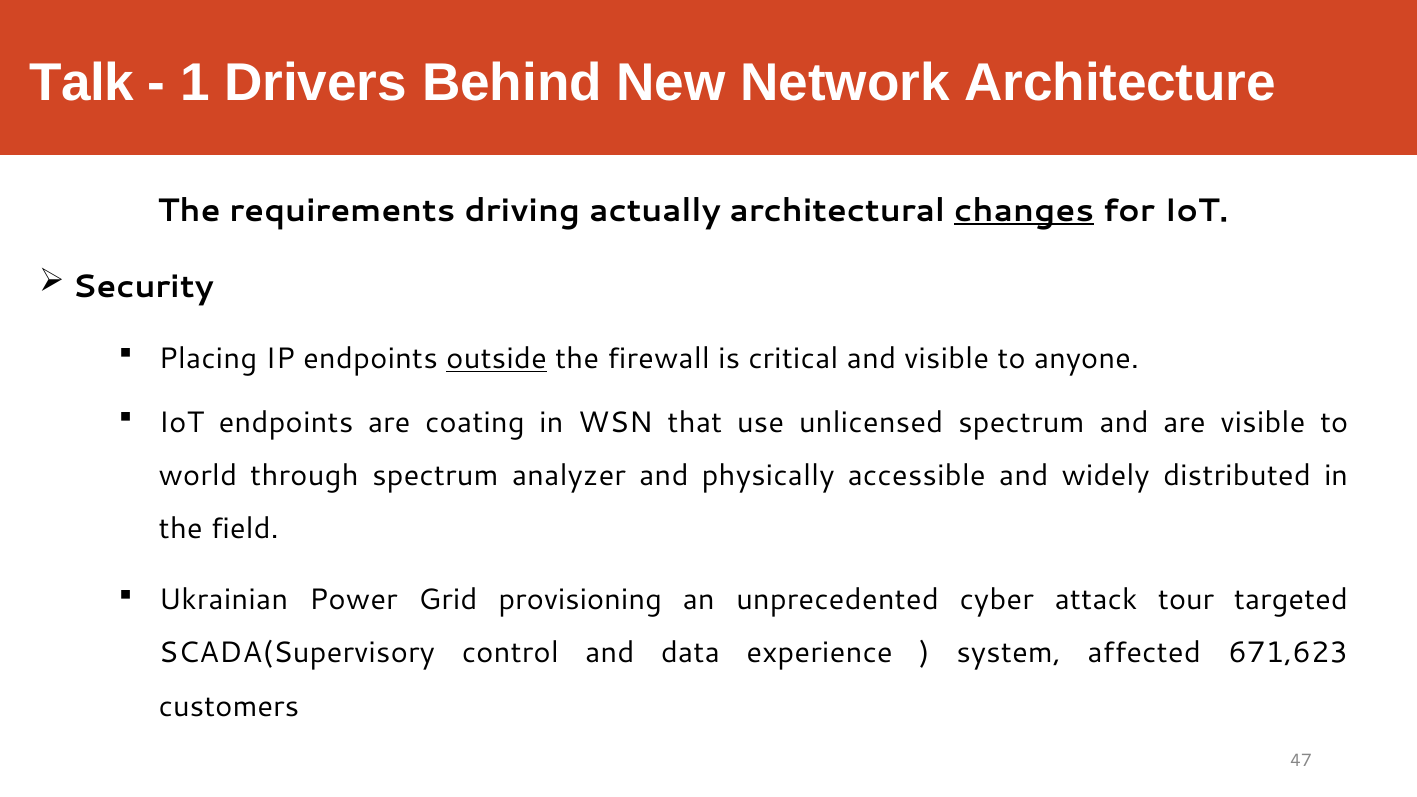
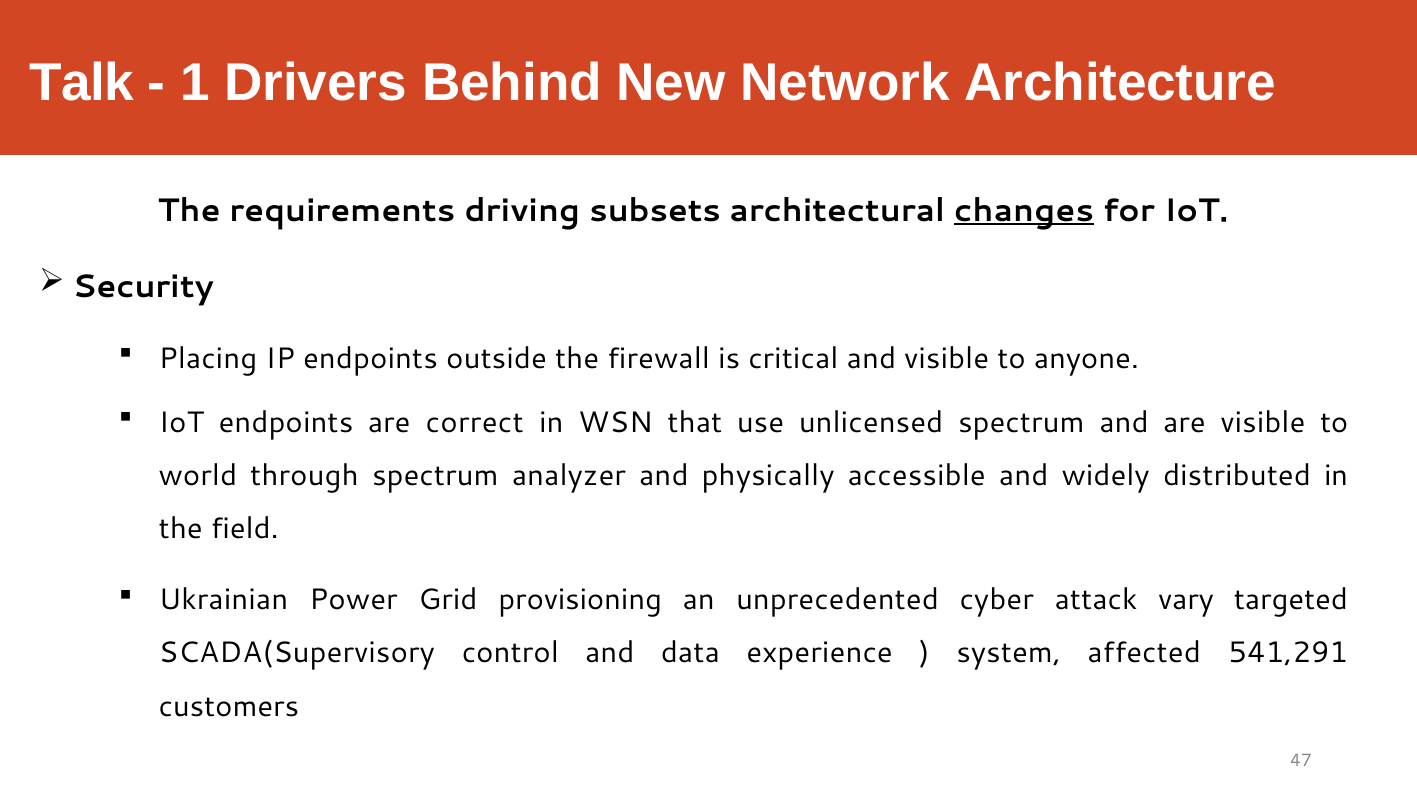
actually: actually -> subsets
outside underline: present -> none
coating: coating -> correct
tour: tour -> vary
671,623: 671,623 -> 541,291
